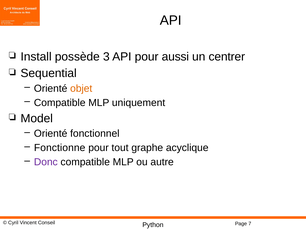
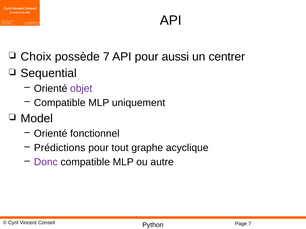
Install: Install -> Choix
possède 3: 3 -> 7
objet colour: orange -> purple
Fonctionne: Fonctionne -> Prédictions
